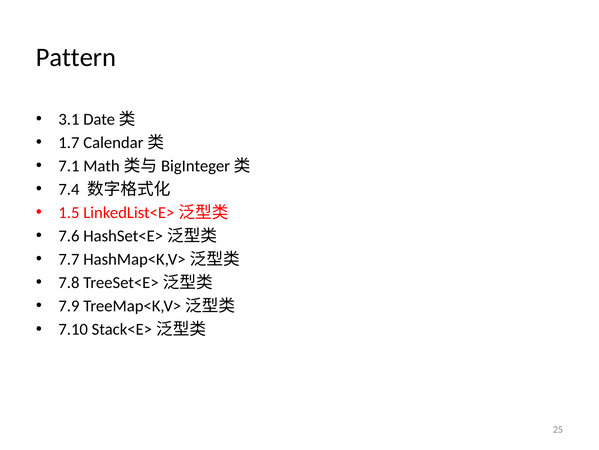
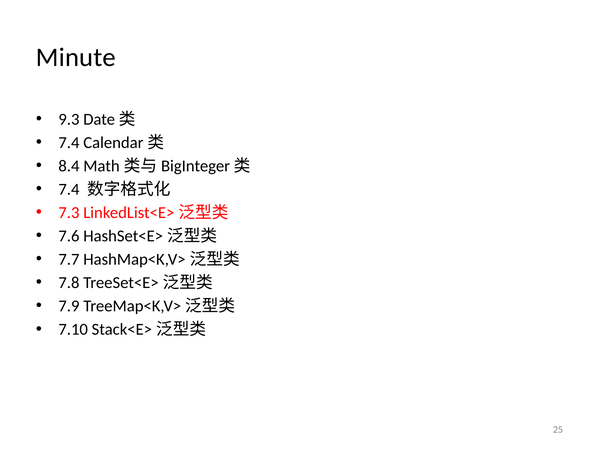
Pattern: Pattern -> Minute
3.1: 3.1 -> 9.3
1.7 at (69, 142): 1.7 -> 7.4
7.1: 7.1 -> 8.4
1.5: 1.5 -> 7.3
